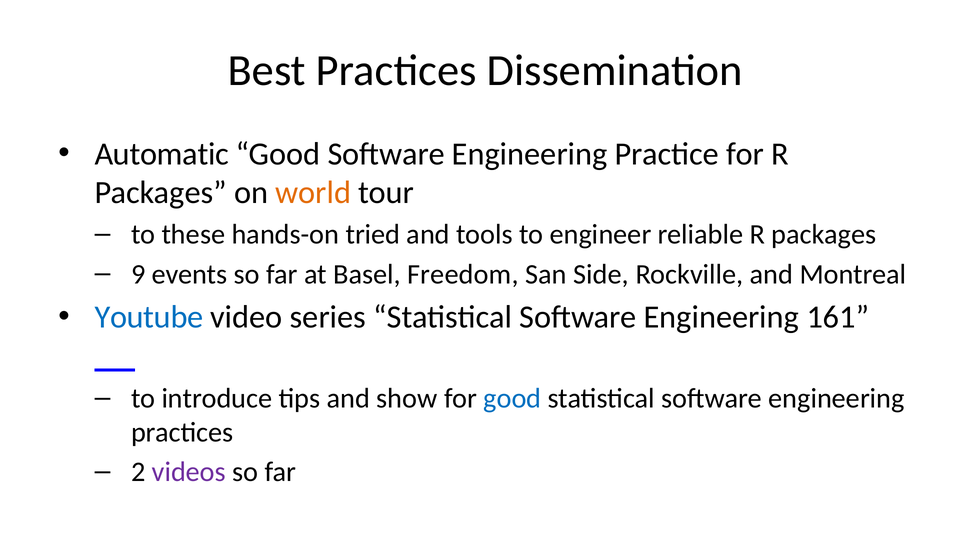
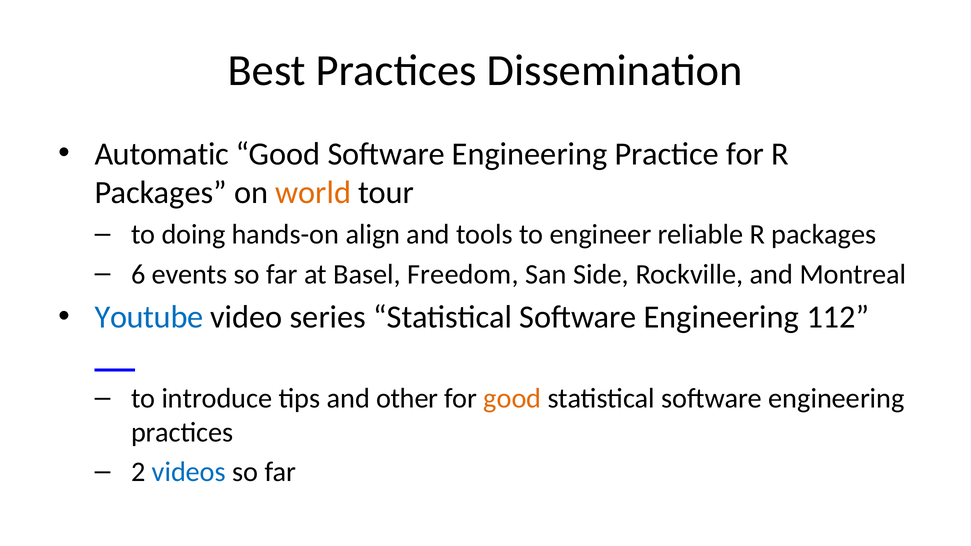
these: these -> doing
tried: tried -> align
9: 9 -> 6
161: 161 -> 112
show: show -> other
good at (512, 399) colour: blue -> orange
videos colour: purple -> blue
